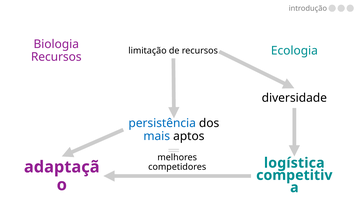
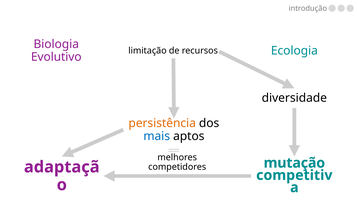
Recursos at (56, 57): Recursos -> Evolutivo
persistência colour: blue -> orange
logística: logística -> mutação
